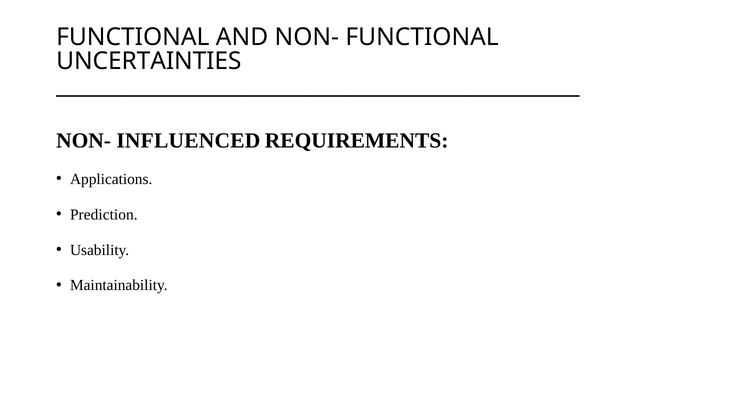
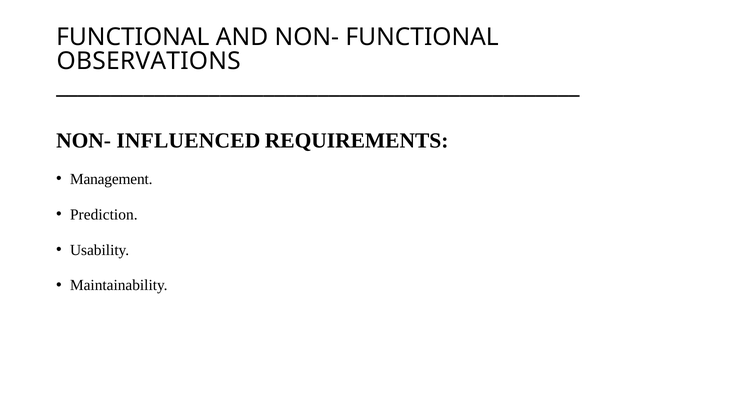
UNCERTAINTIES: UNCERTAINTIES -> OBSERVATIONS
Applications: Applications -> Management
